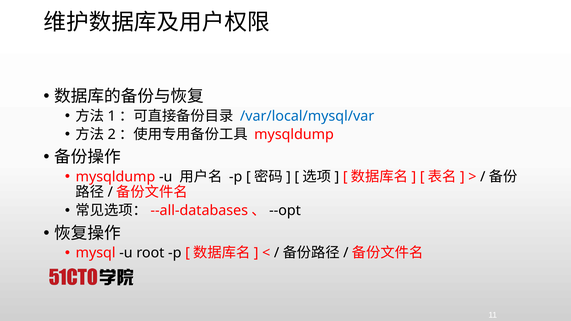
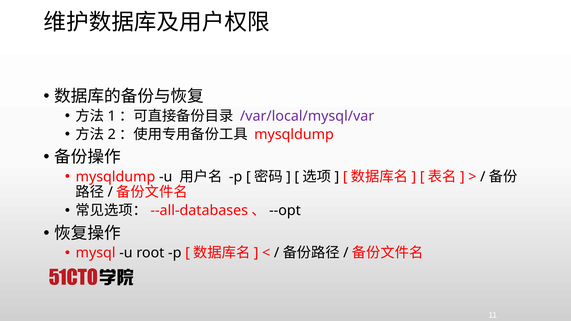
/var/local/mysql/var colour: blue -> purple
